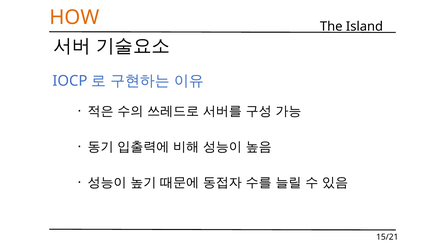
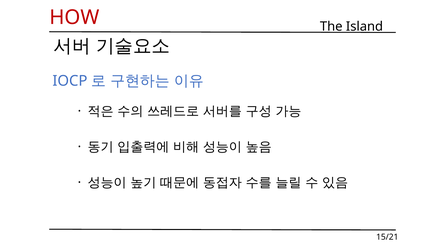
HOW colour: orange -> red
